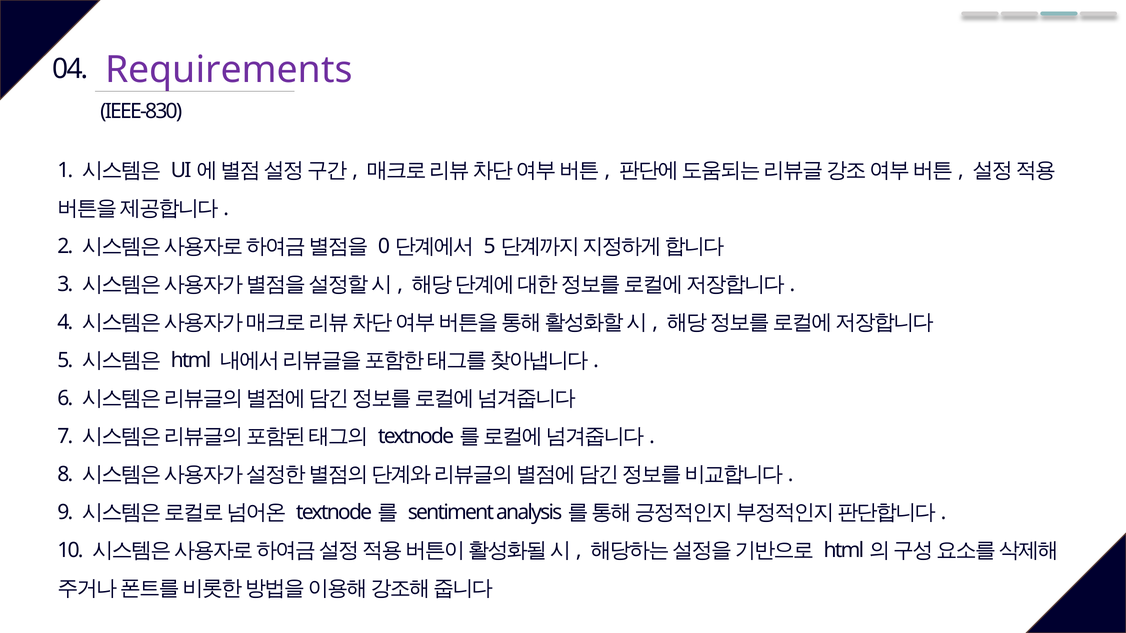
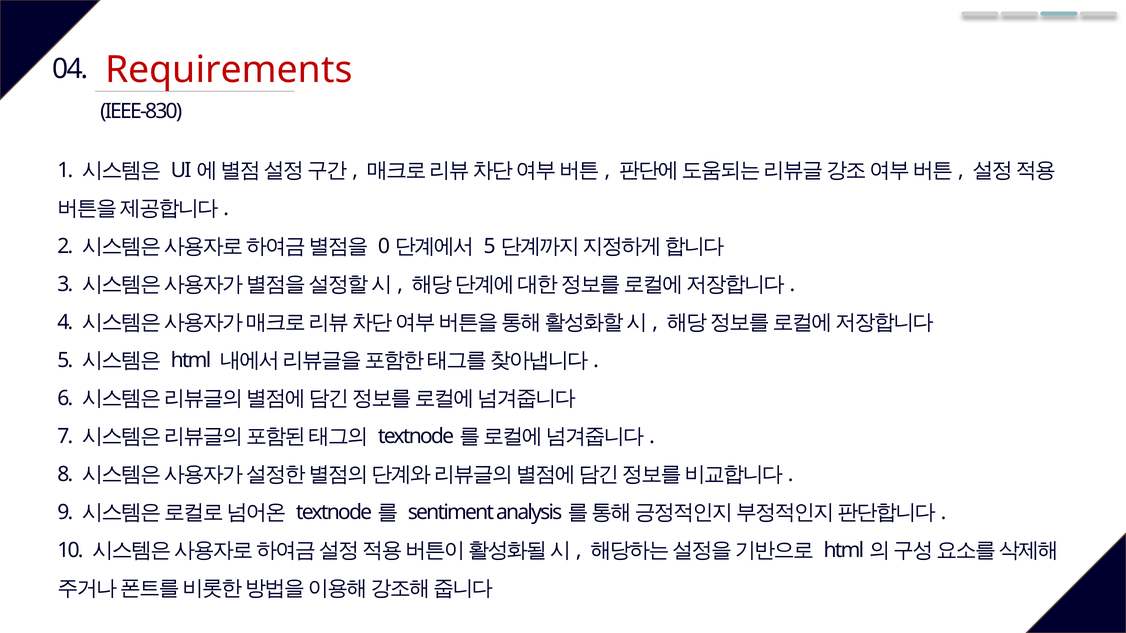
Requirements colour: purple -> red
